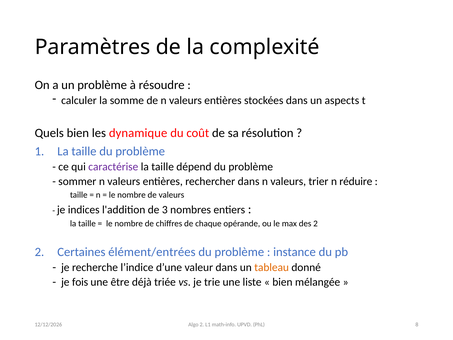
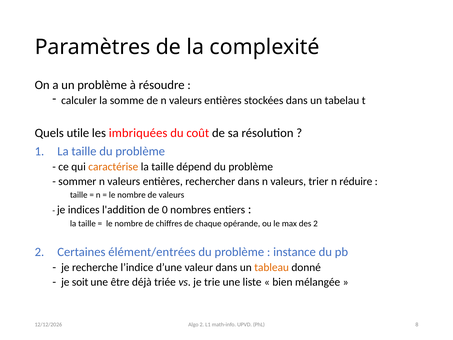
aspects: aspects -> tabelau
Quels bien: bien -> utile
dynamique: dynamique -> imbriquées
caractérise colour: purple -> orange
3: 3 -> 0
fois: fois -> soit
